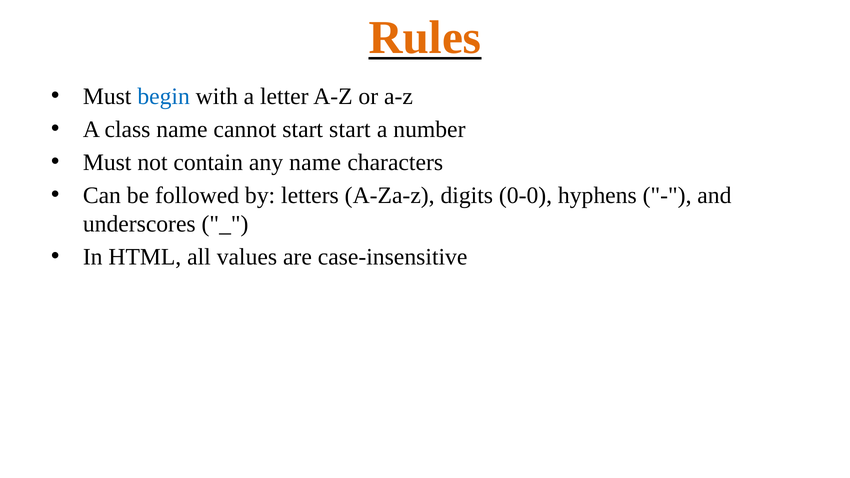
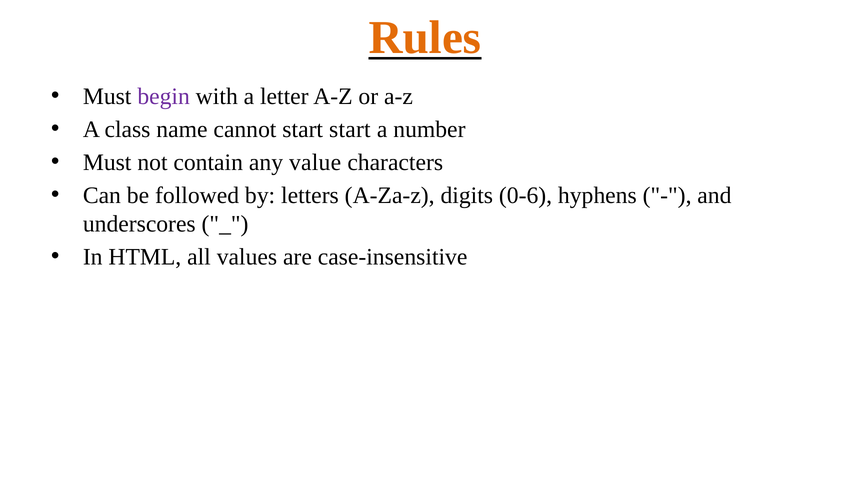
begin colour: blue -> purple
any name: name -> value
0-0: 0-0 -> 0-6
